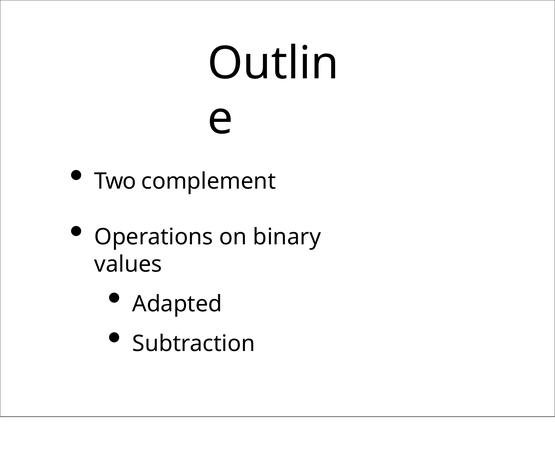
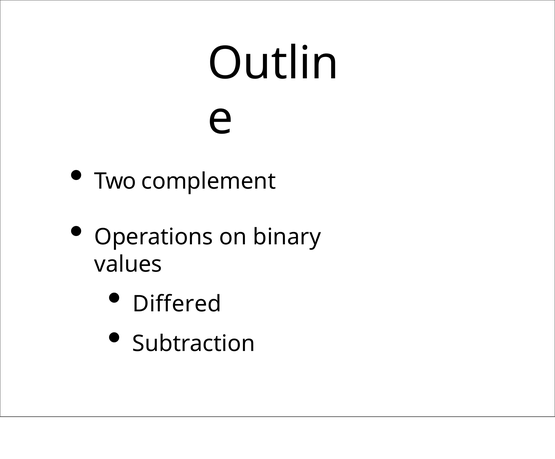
Adapted: Adapted -> Differed
